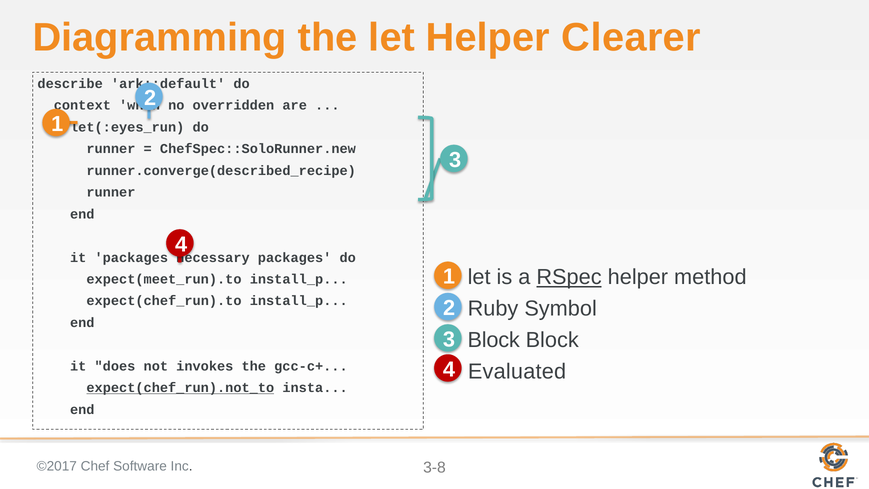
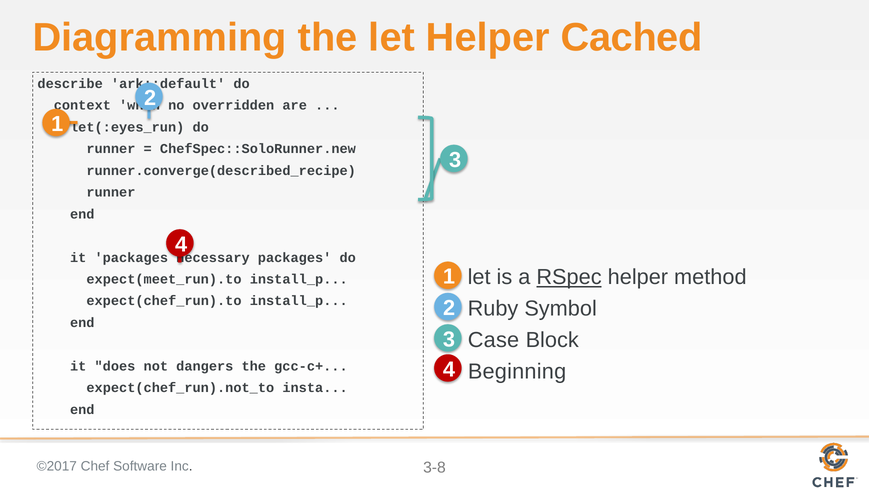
Clearer: Clearer -> Cached
Block at (494, 340): Block -> Case
invokes: invokes -> dangers
Evaluated: Evaluated -> Beginning
expect(chef_run).not_to underline: present -> none
